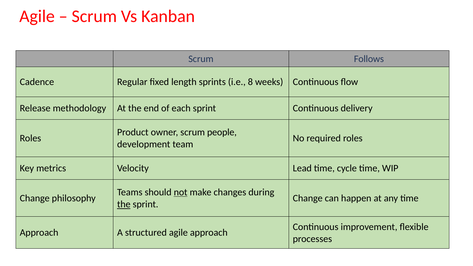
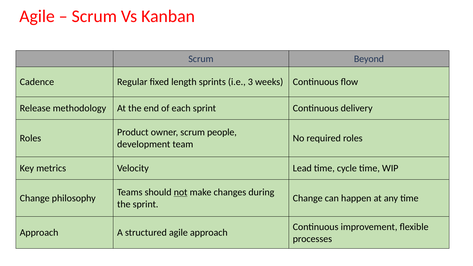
Follows: Follows -> Beyond
8: 8 -> 3
the at (124, 204) underline: present -> none
